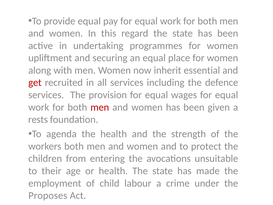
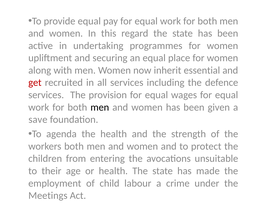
men at (100, 107) colour: red -> black
rests: rests -> save
Proposes: Proposes -> Meetings
